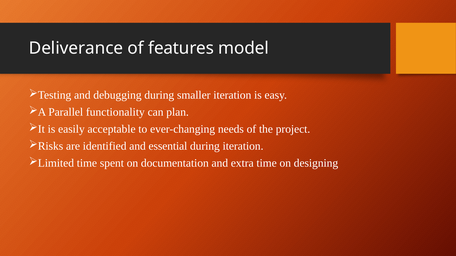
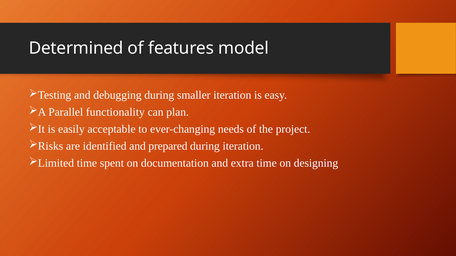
Deliverance: Deliverance -> Determined
essential: essential -> prepared
